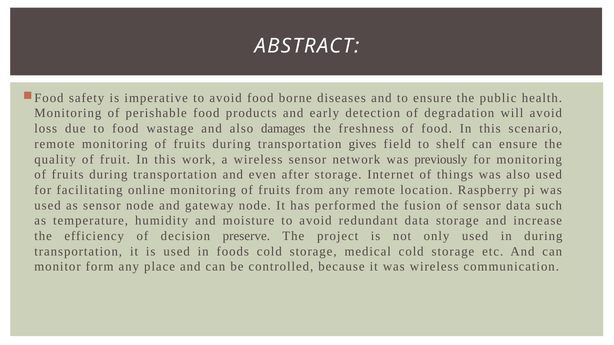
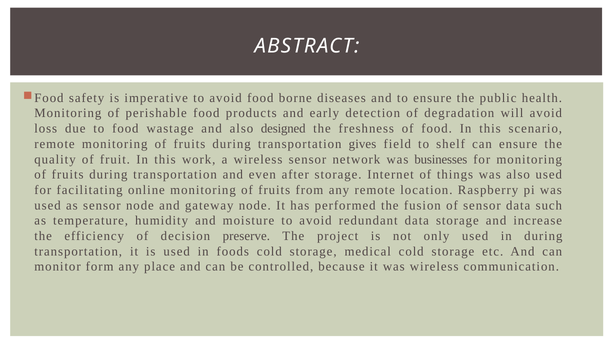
damages: damages -> designed
previously: previously -> businesses
